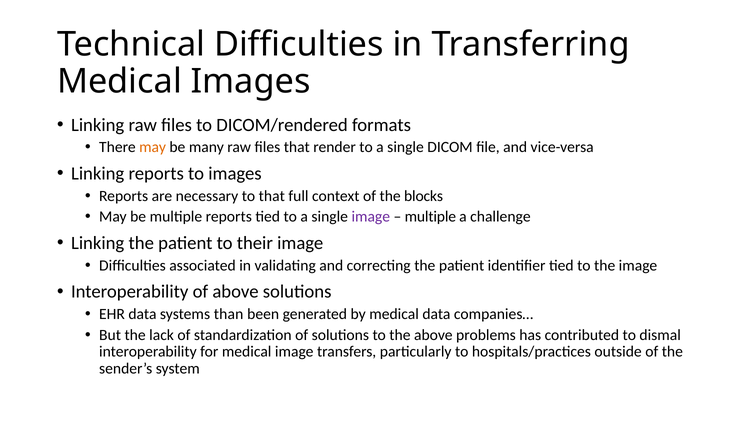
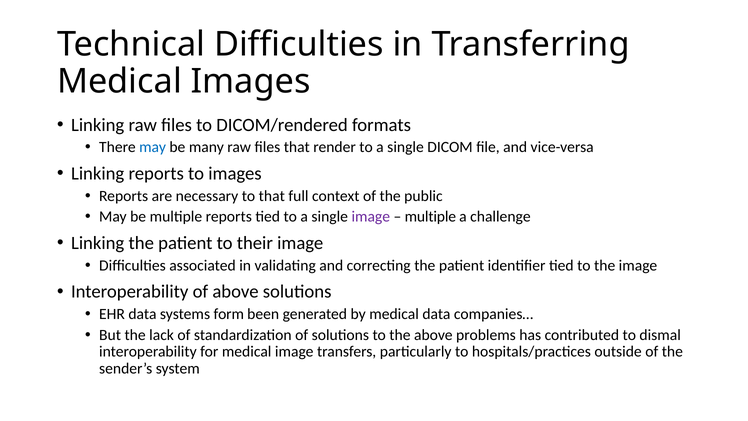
may at (153, 147) colour: orange -> blue
blocks: blocks -> public
than: than -> form
